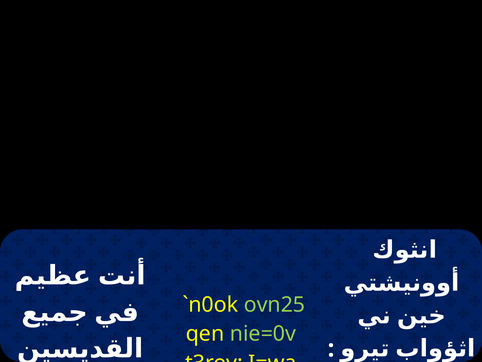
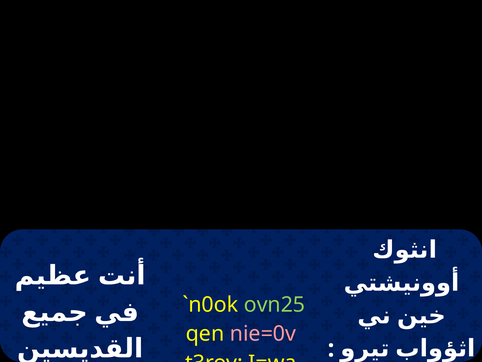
nie=0v colour: light green -> pink
